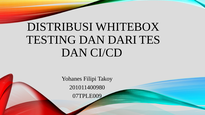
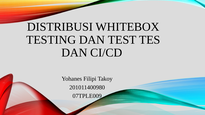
DARI: DARI -> TEST
